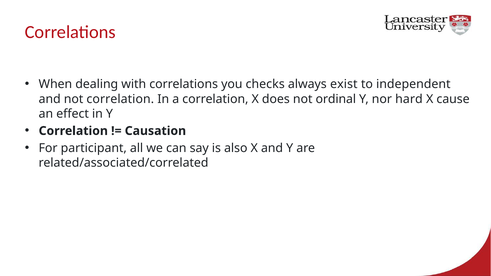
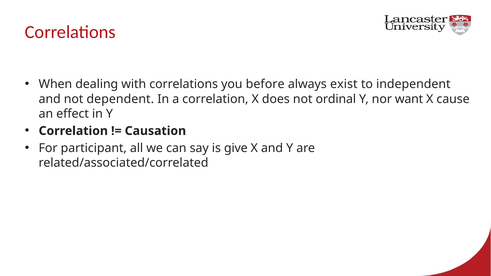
checks: checks -> before
not correlation: correlation -> dependent
hard: hard -> want
also: also -> give
